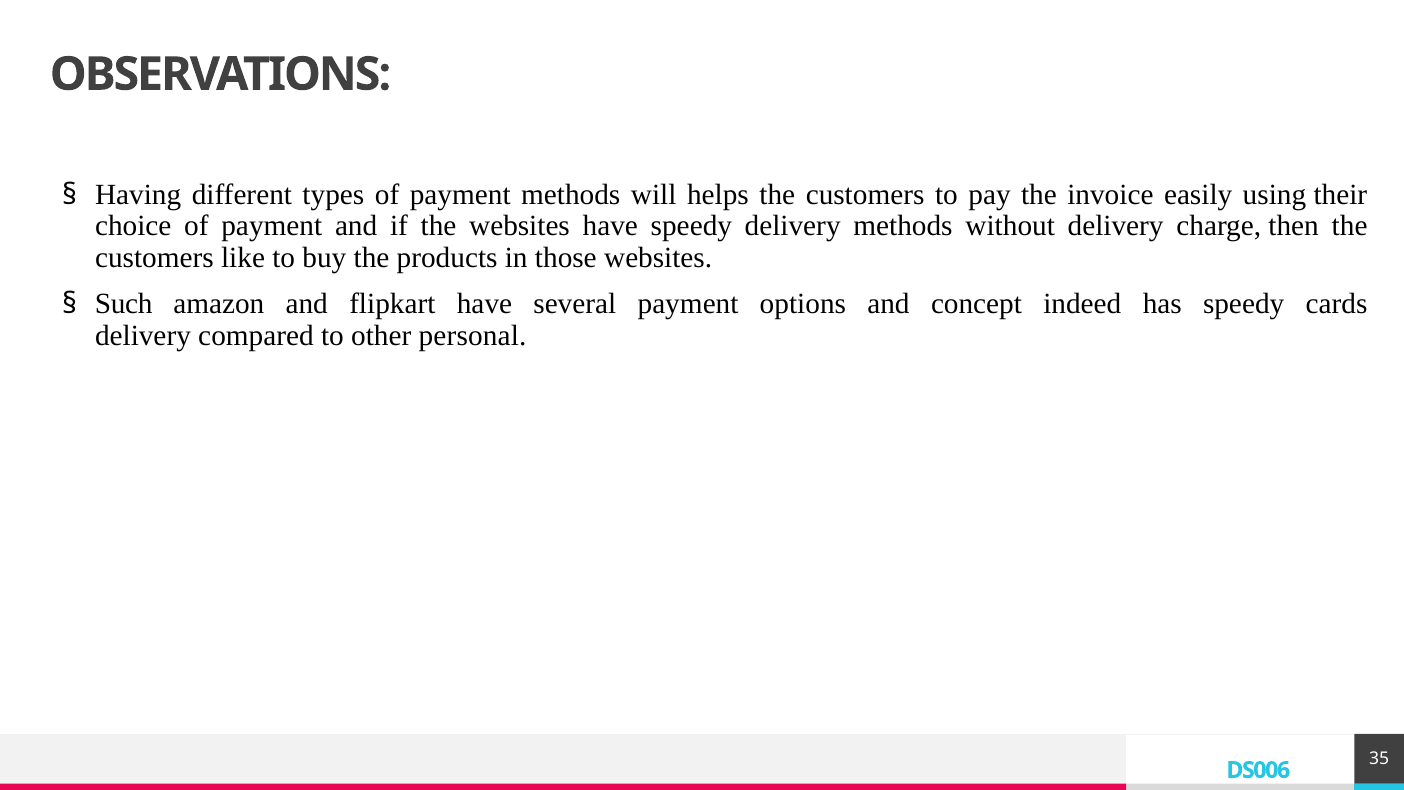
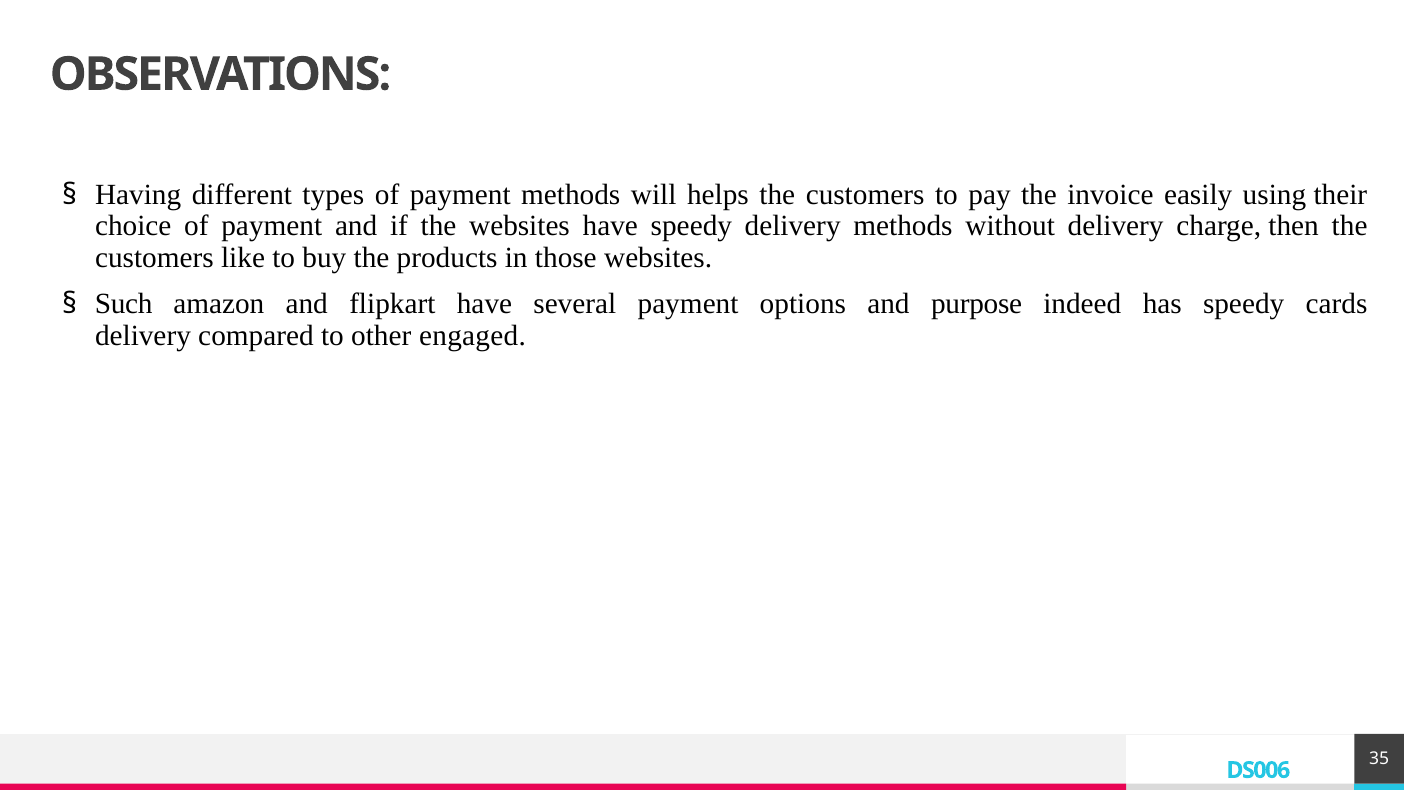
concept: concept -> purpose
personal: personal -> engaged
